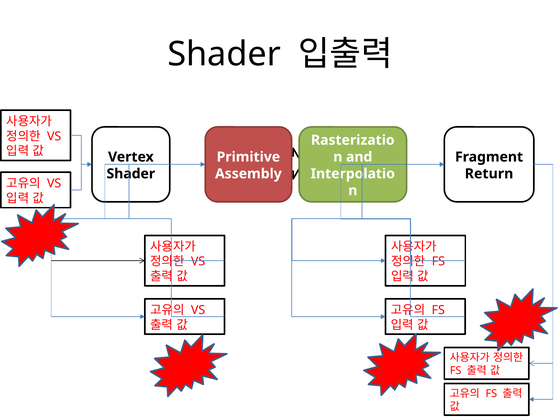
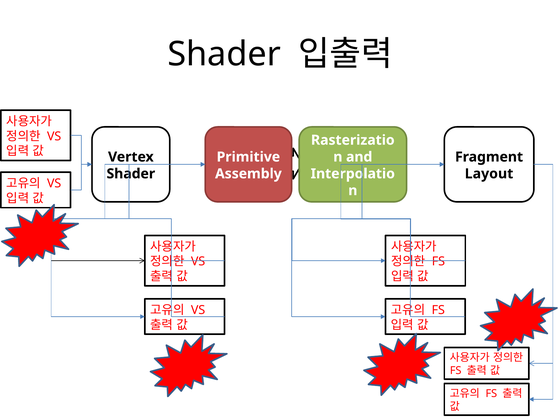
Return: Return -> Layout
